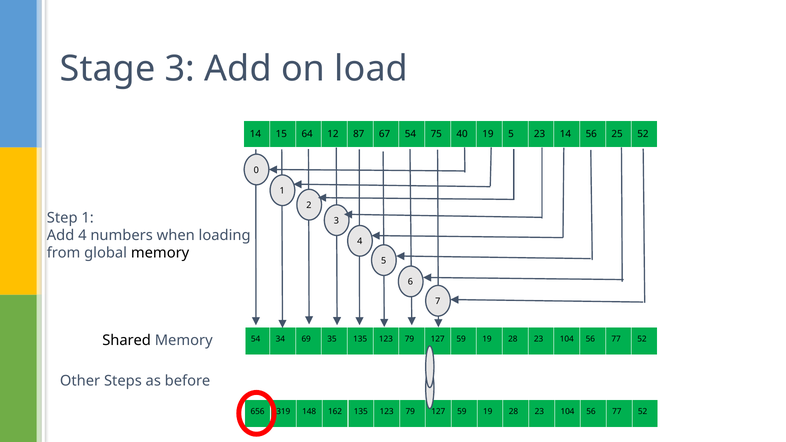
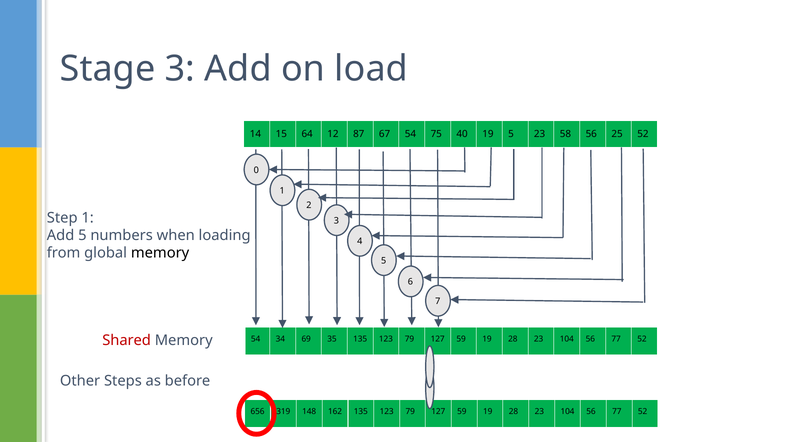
23 14: 14 -> 58
Add 4: 4 -> 5
Shared colour: black -> red
